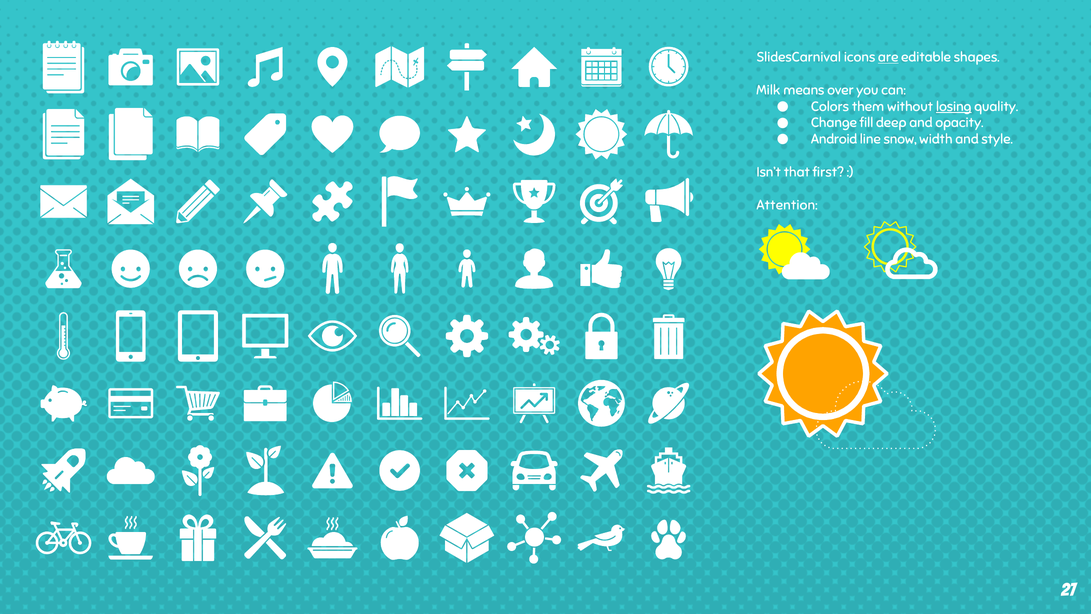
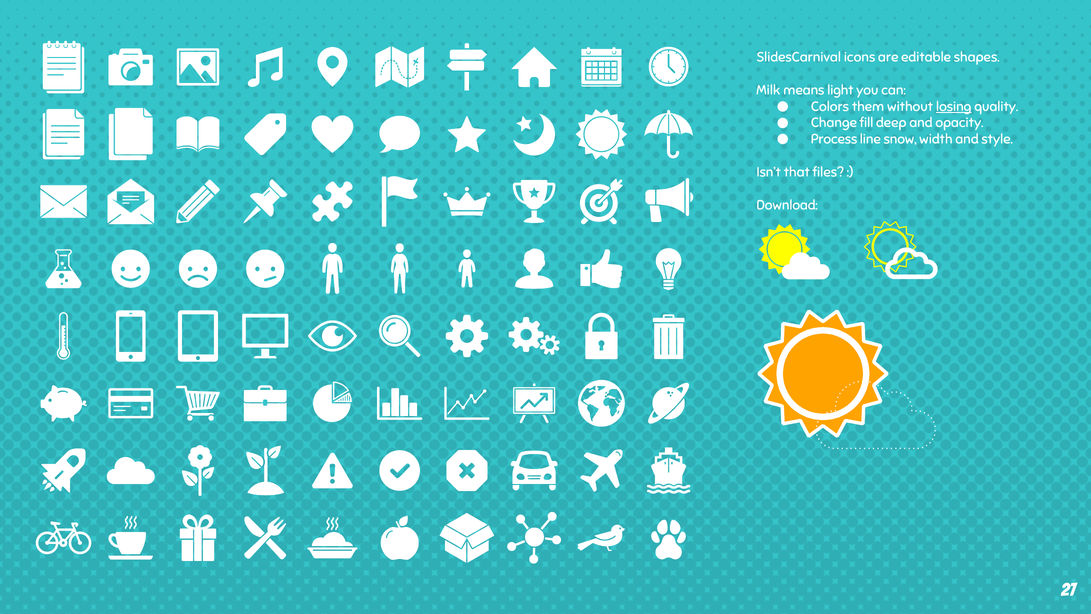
are underline: present -> none
over: over -> light
Android: Android -> Process
first: first -> files
Attention: Attention -> Download
